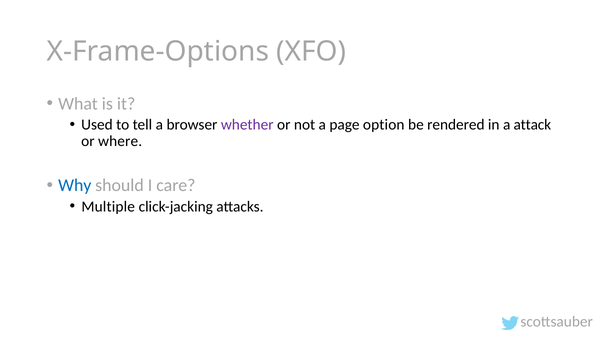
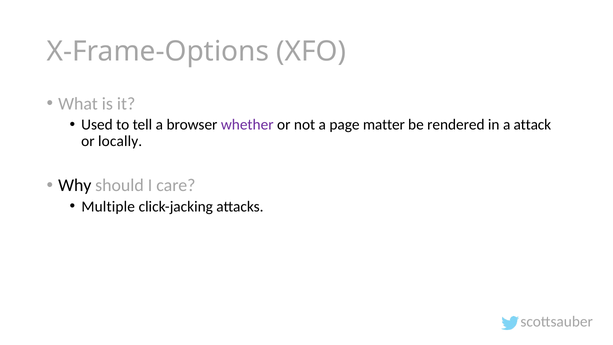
option: option -> matter
where: where -> locally
Why colour: blue -> black
